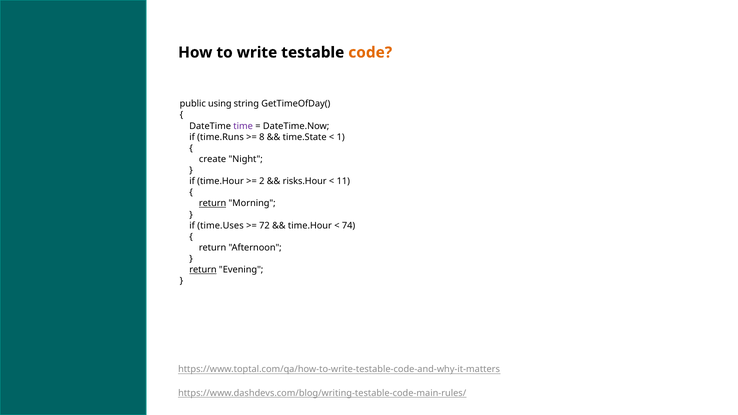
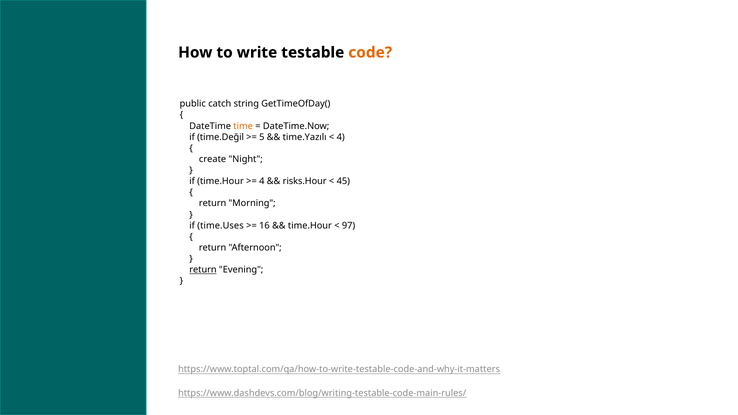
using: using -> catch
time colour: purple -> orange
time.Runs: time.Runs -> time.Değil
8: 8 -> 5
time.State: time.State -> time.Yazılı
1 at (341, 137): 1 -> 4
2 at (262, 181): 2 -> 4
11: 11 -> 45
return at (213, 204) underline: present -> none
72: 72 -> 16
74: 74 -> 97
